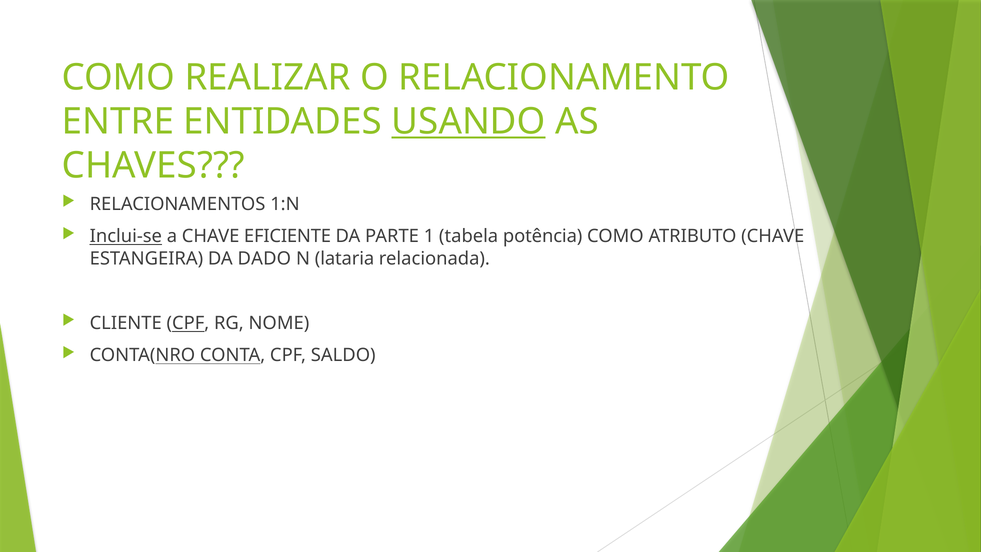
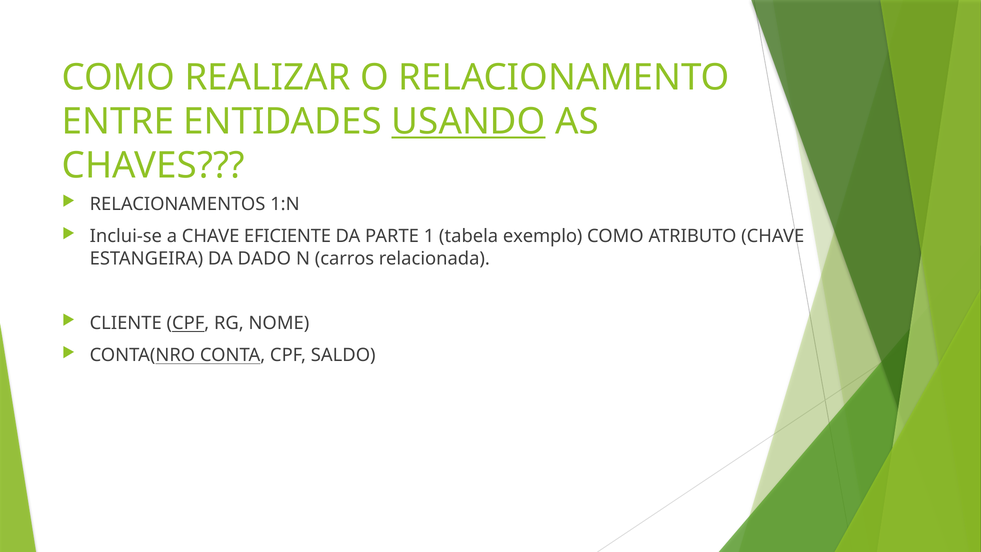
Inclui-se underline: present -> none
potência: potência -> exemplo
lataria: lataria -> carros
